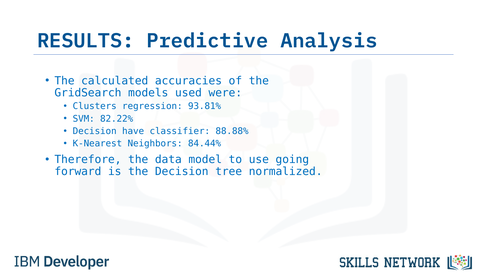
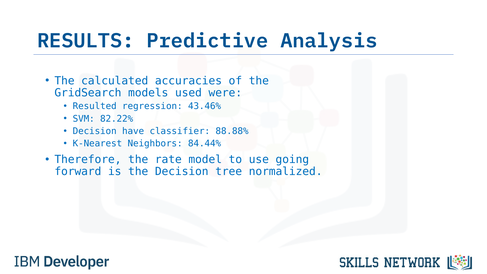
Clusters: Clusters -> Resulted
93.81%: 93.81% -> 43.46%
data: data -> rate
